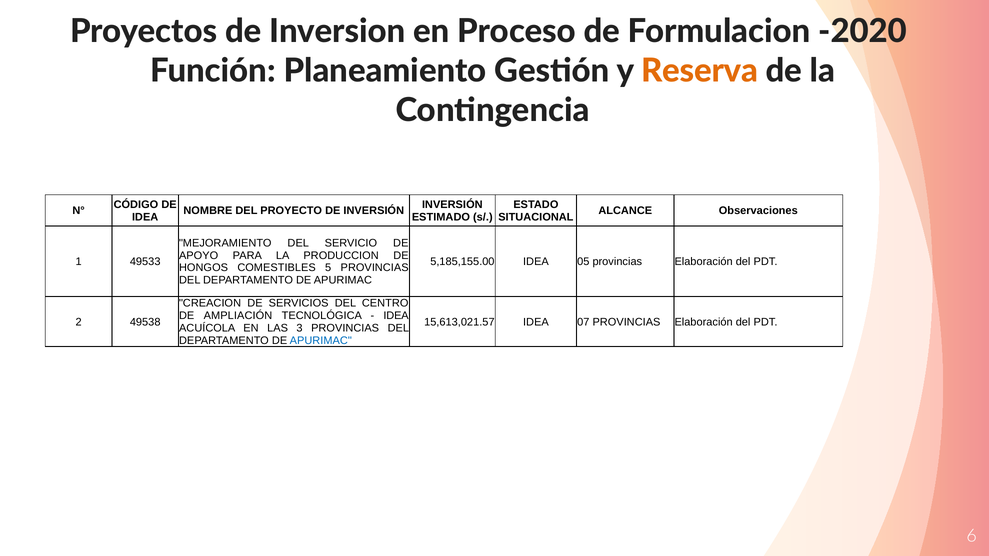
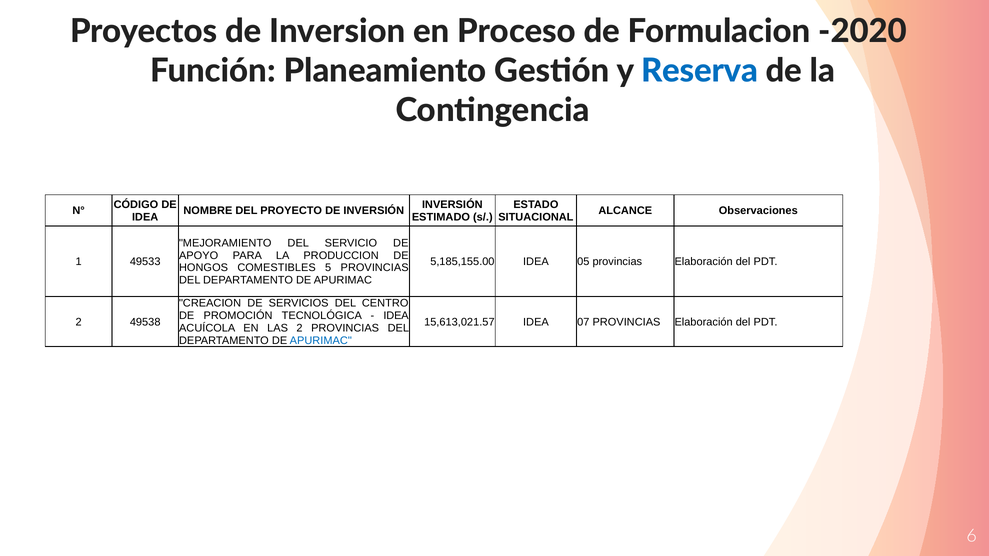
Reserva colour: orange -> blue
AMPLIACIÓN: AMPLIACIÓN -> PROMOCIÓN
LAS 3: 3 -> 2
